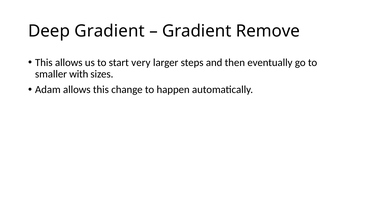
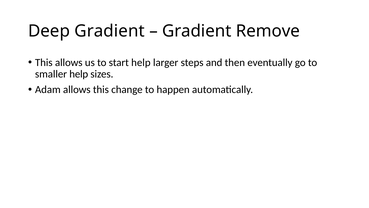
start very: very -> help
smaller with: with -> help
